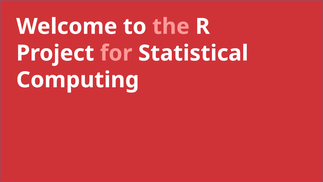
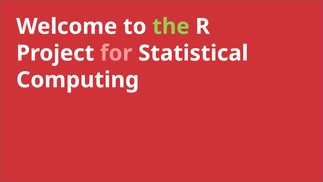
the colour: pink -> light green
